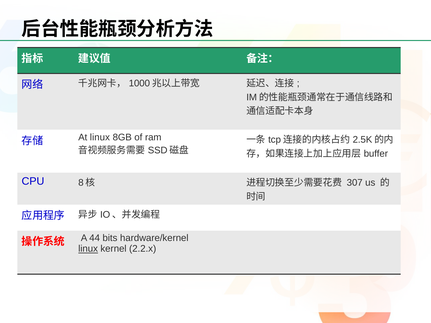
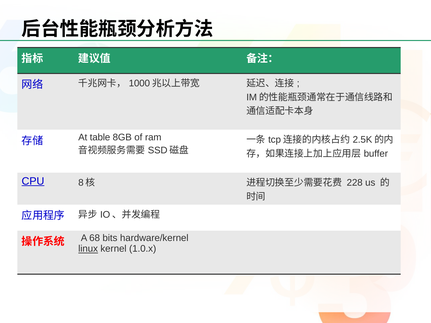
At linux: linux -> table
CPU underline: none -> present
307: 307 -> 228
44: 44 -> 68
2.2.x: 2.2.x -> 1.0.x
